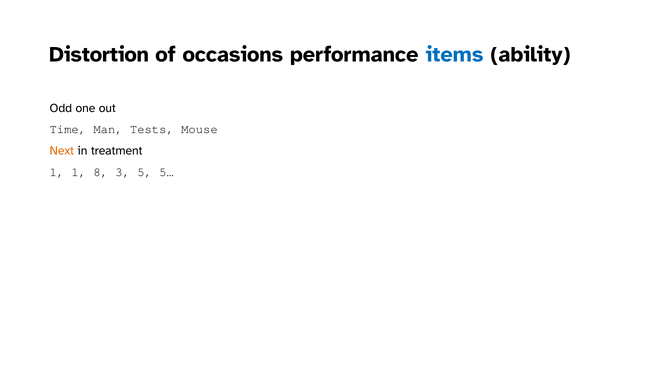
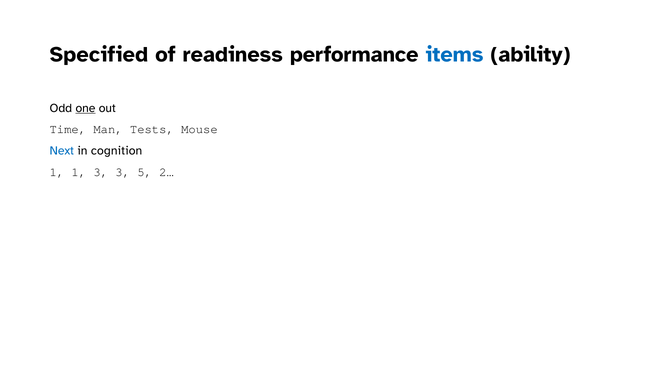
Distortion: Distortion -> Specified
occasions: occasions -> readiness
one underline: none -> present
Next colour: orange -> blue
treatment: treatment -> cognition
1 8: 8 -> 3
5…: 5… -> 2…
